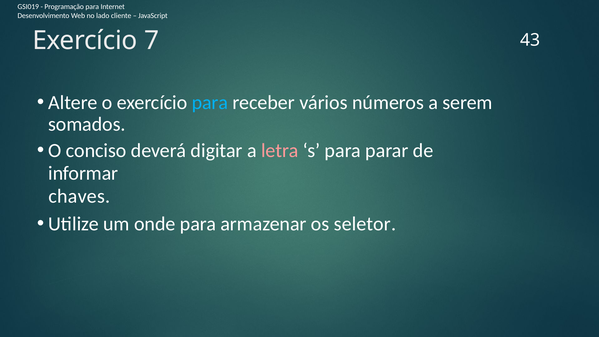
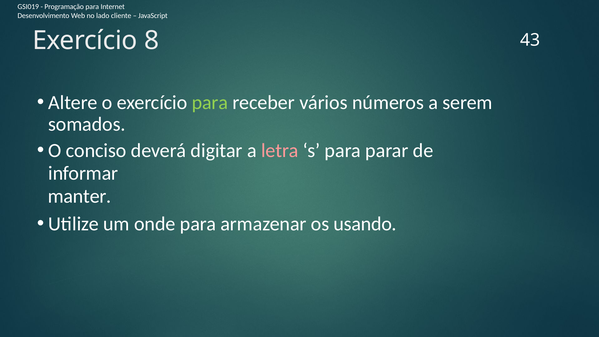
7: 7 -> 8
para at (210, 103) colour: light blue -> light green
chaves: chaves -> manter
seletor: seletor -> usando
